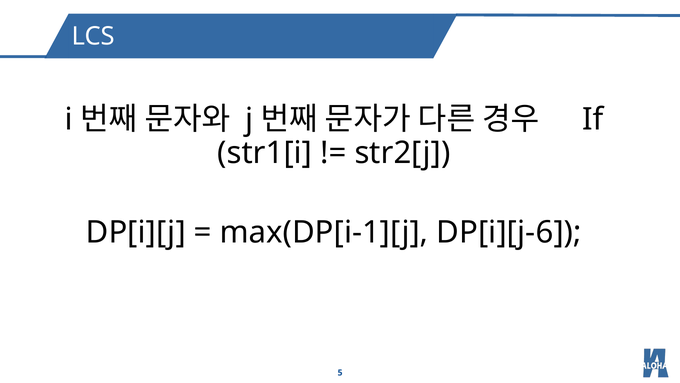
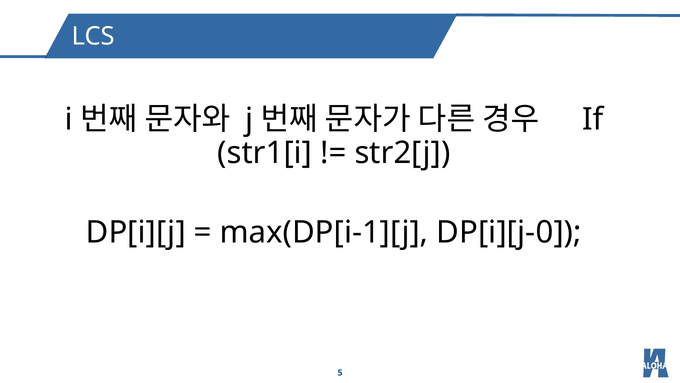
DP[i][j-6: DP[i][j-6 -> DP[i][j-0
